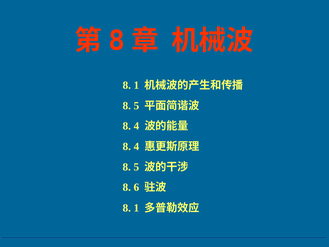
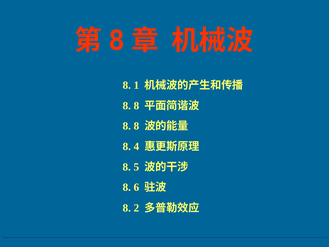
5 at (136, 106): 5 -> 8
4 at (136, 126): 4 -> 8
1 at (136, 208): 1 -> 2
